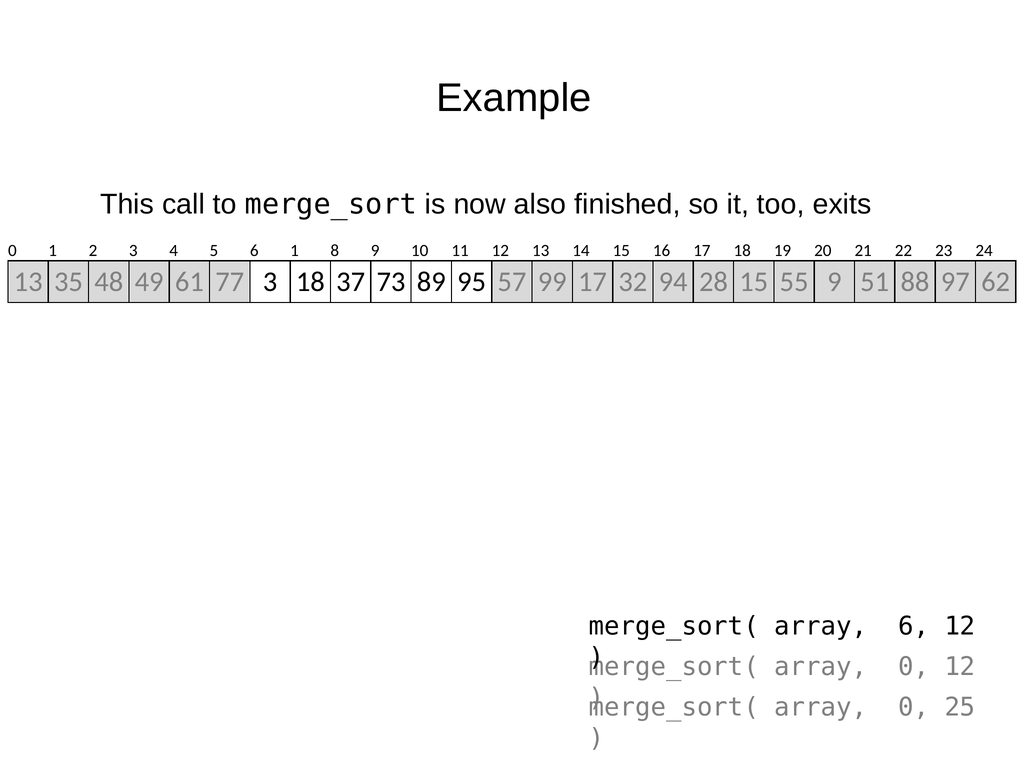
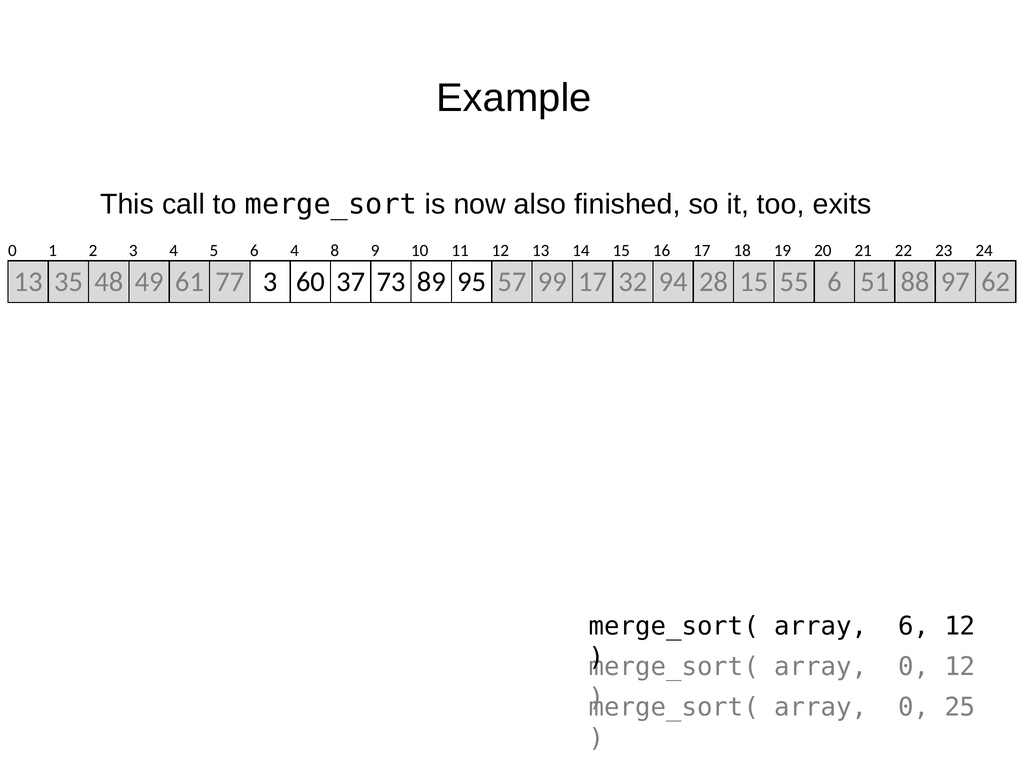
6 1: 1 -> 4
3 18: 18 -> 60
55 9: 9 -> 6
